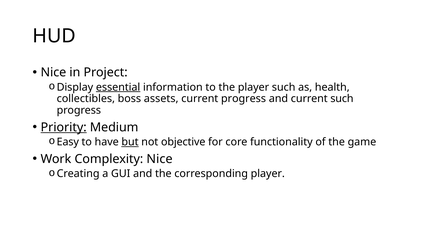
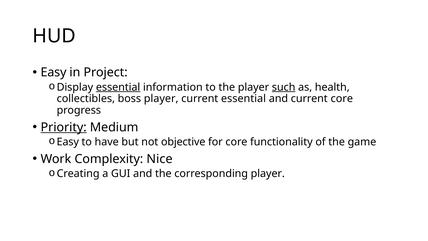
Nice at (53, 72): Nice -> Easy
such at (284, 87) underline: none -> present
boss assets: assets -> player
current progress: progress -> essential
current such: such -> core
but underline: present -> none
